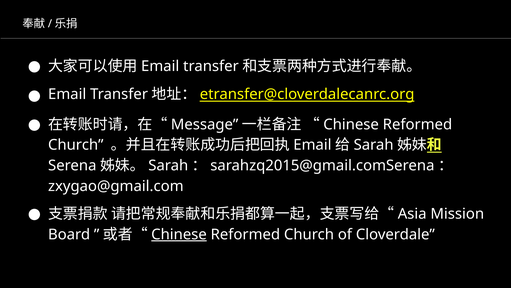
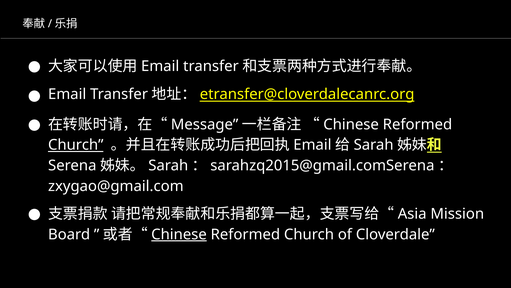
Church at (76, 145) underline: none -> present
